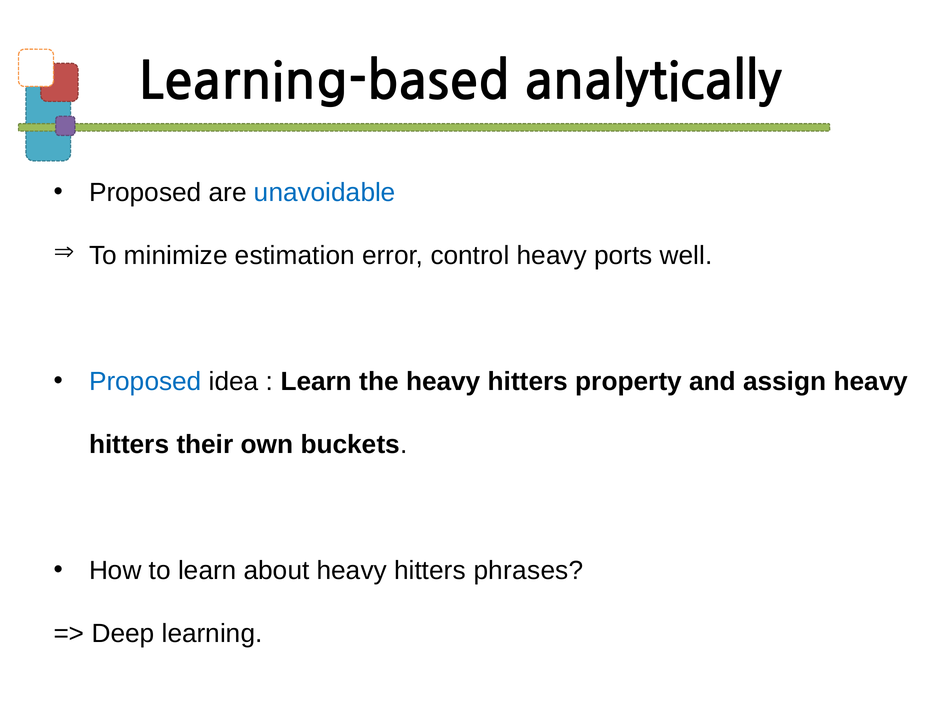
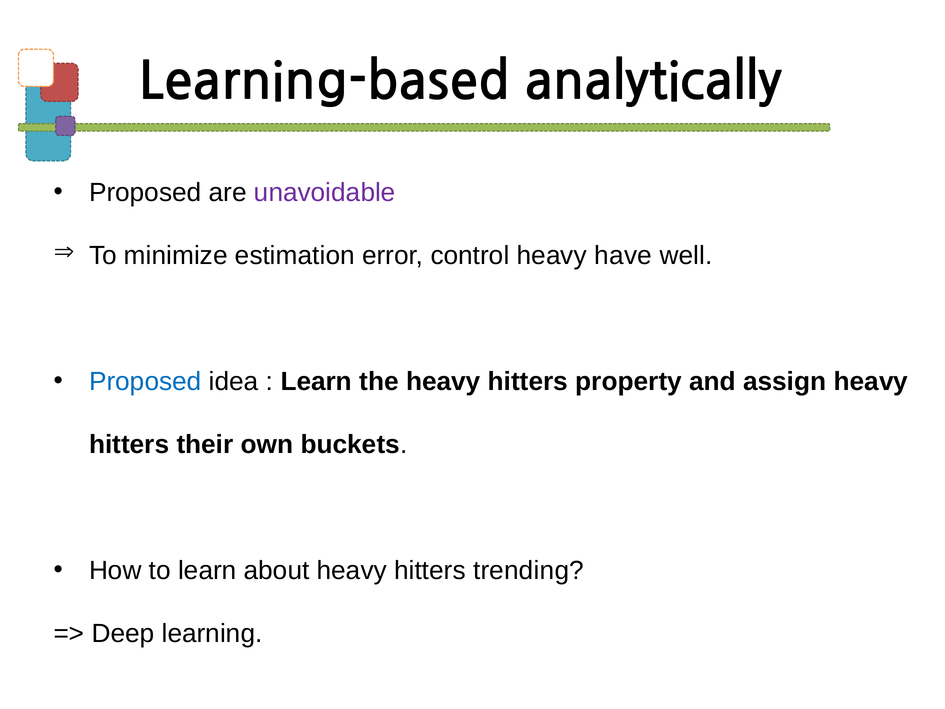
unavoidable colour: blue -> purple
ports: ports -> have
phrases: phrases -> trending
